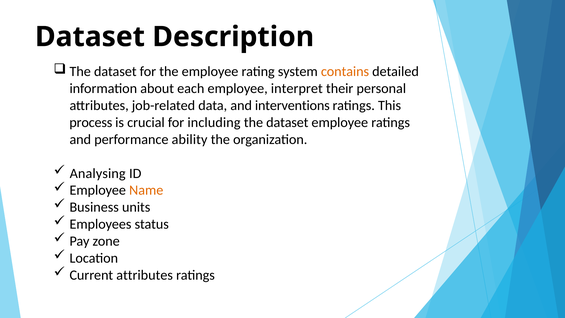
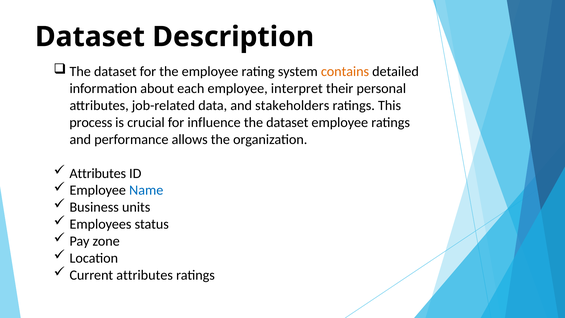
interventions: interventions -> stakeholders
including: including -> influence
ability: ability -> allows
Analysing at (98, 173): Analysing -> Attributes
Name colour: orange -> blue
